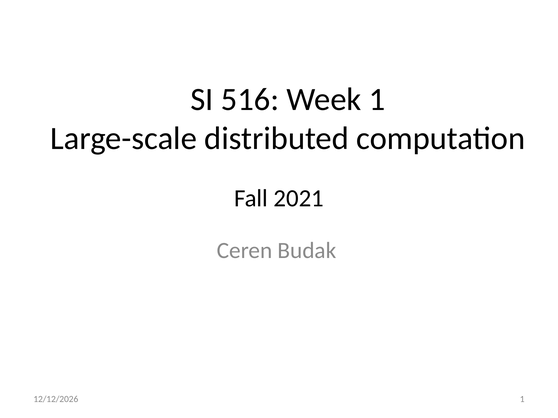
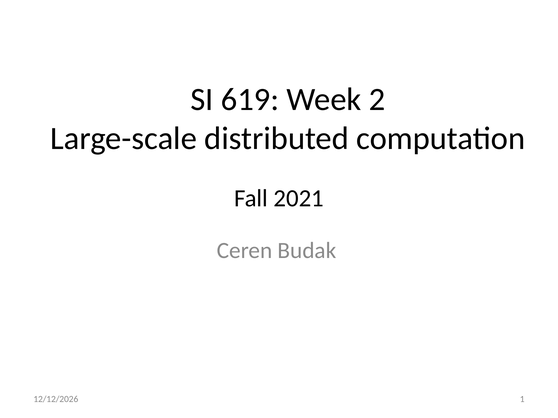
516: 516 -> 619
Week 1: 1 -> 2
